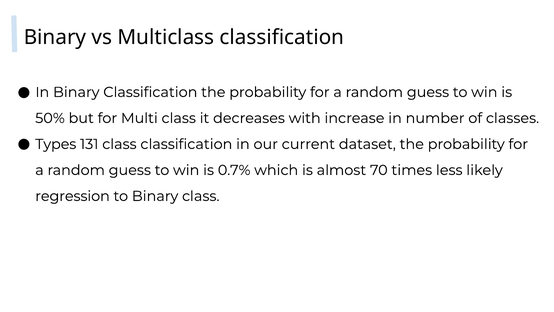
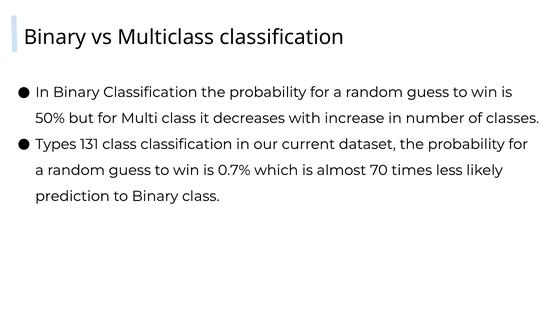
regression: regression -> prediction
